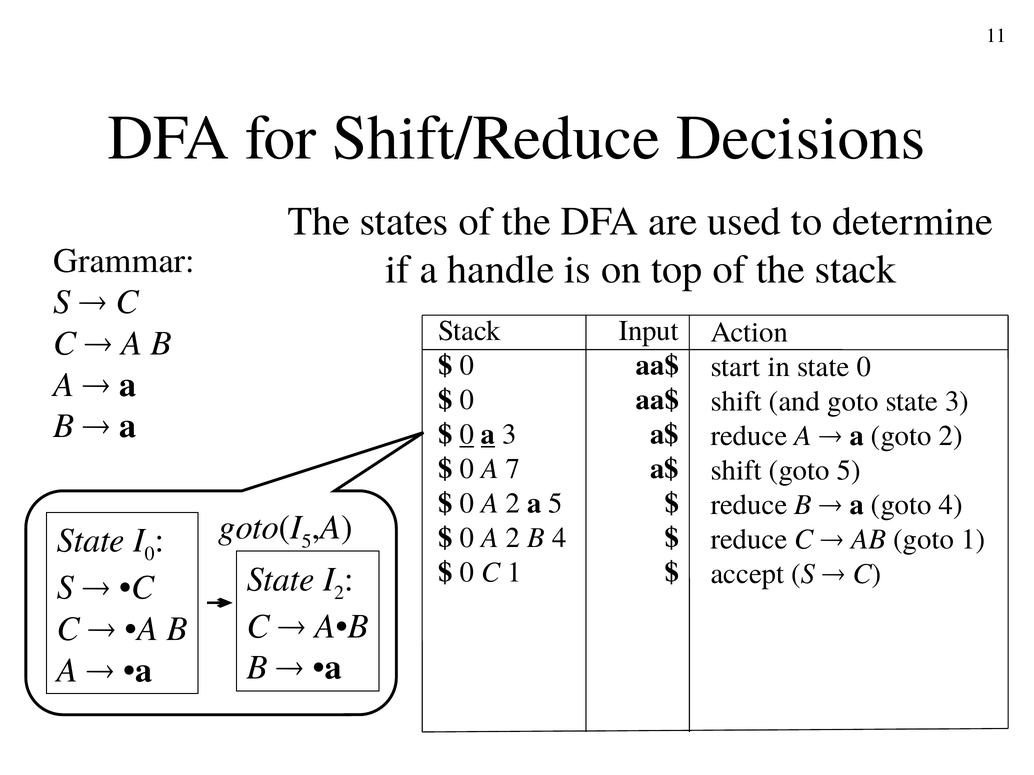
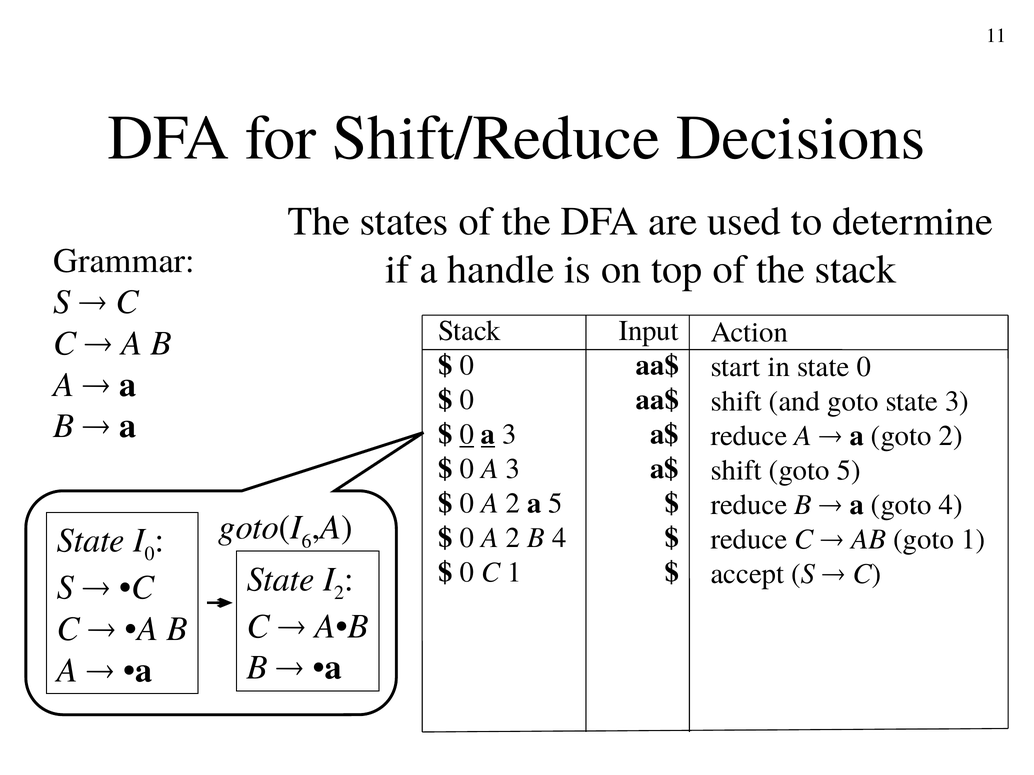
7 at (513, 469): 7 -> 3
5 at (307, 541): 5 -> 6
